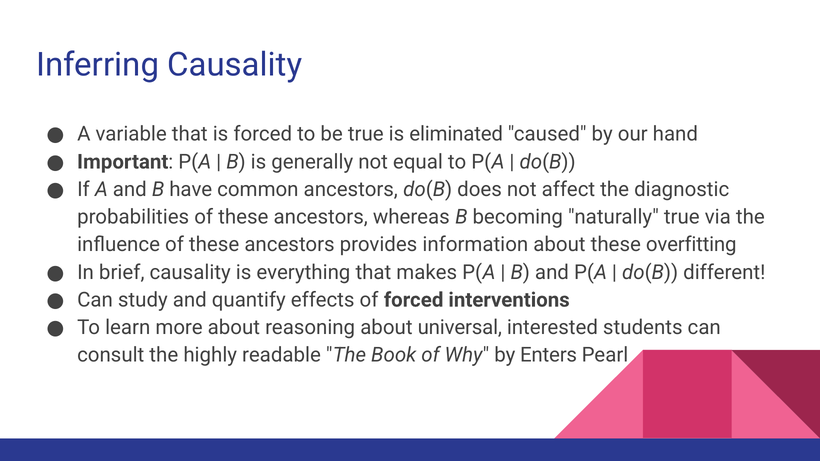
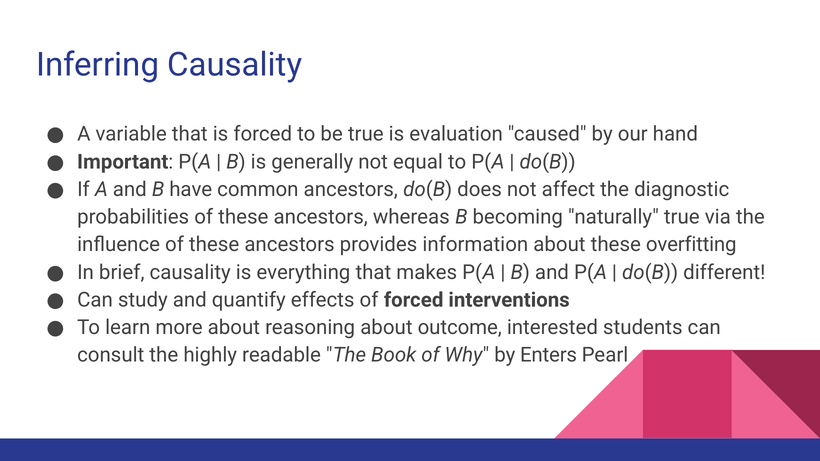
eliminated: eliminated -> evaluation
universal: universal -> outcome
